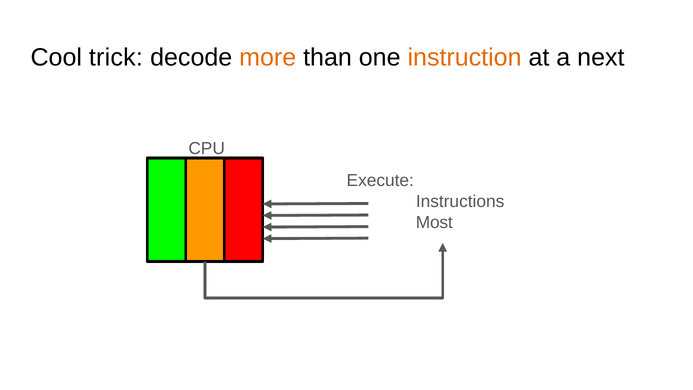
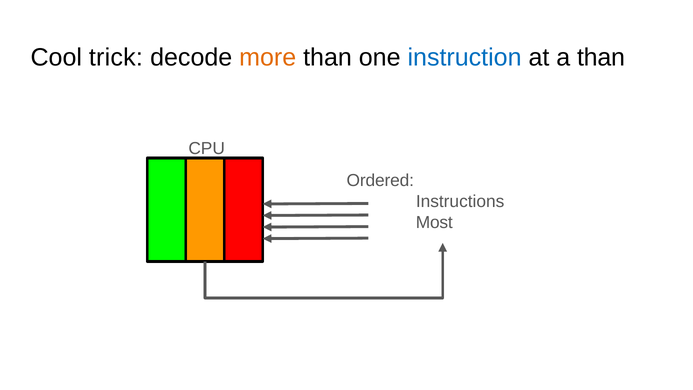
instruction colour: orange -> blue
a next: next -> than
Execute: Execute -> Ordered
